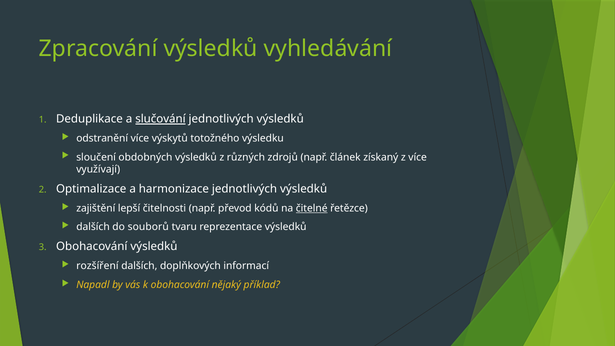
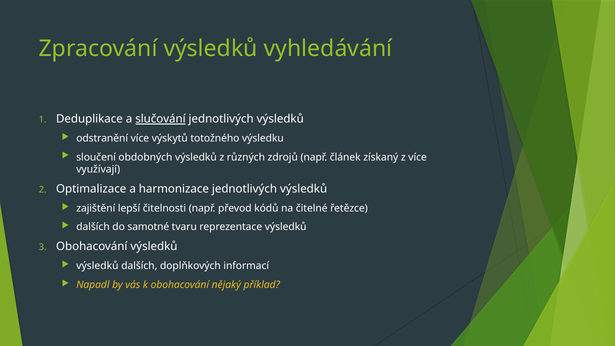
čitelné underline: present -> none
souborů: souborů -> samotné
rozšíření at (97, 266): rozšíření -> výsledků
